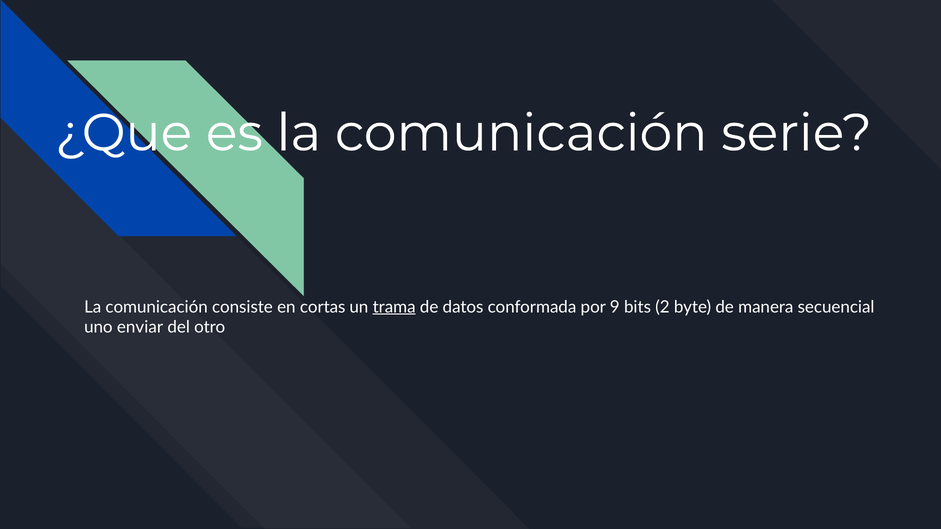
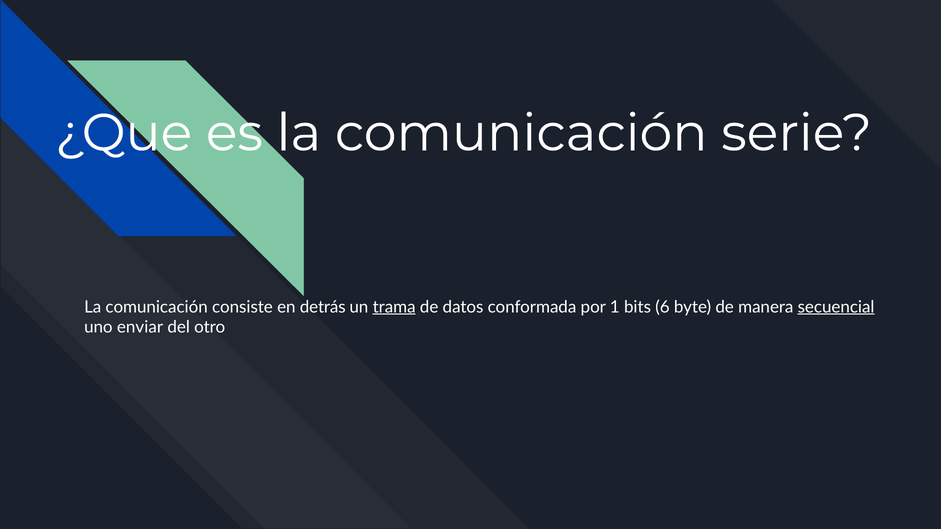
cortas: cortas -> detrás
9: 9 -> 1
2: 2 -> 6
secuencial underline: none -> present
